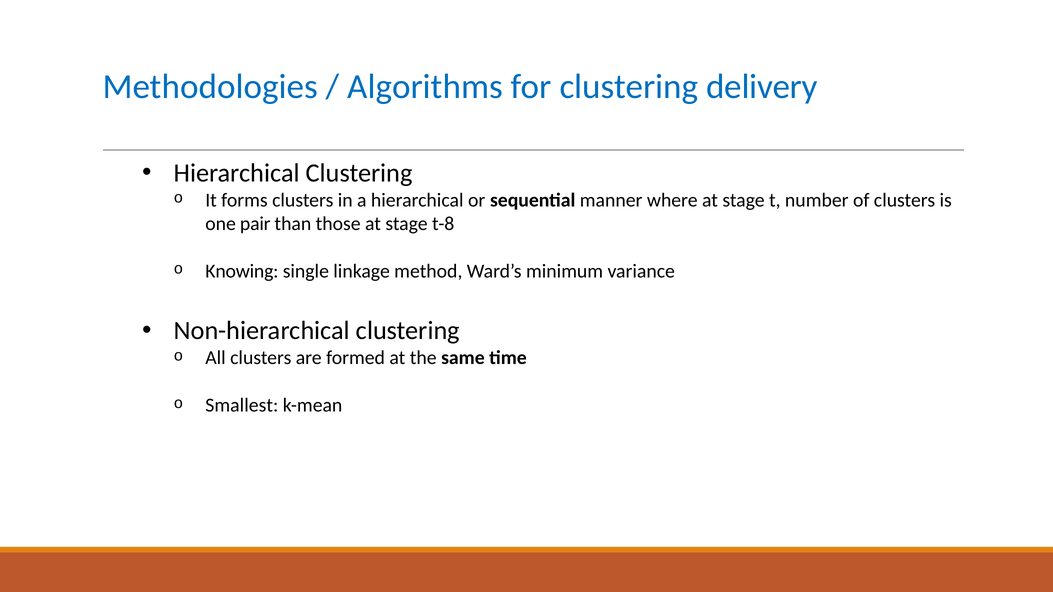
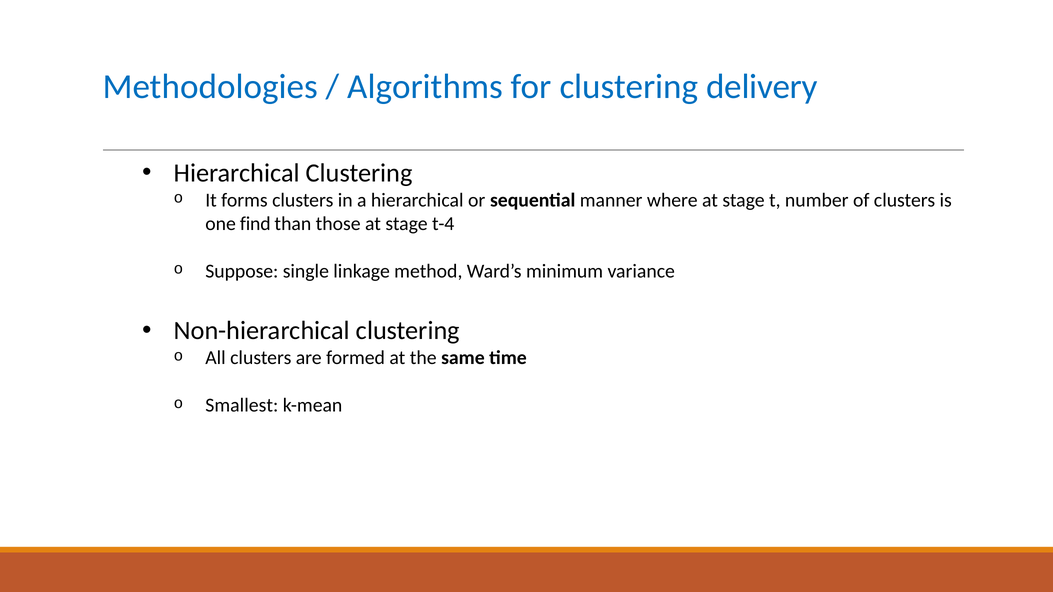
pair: pair -> find
t-8: t-8 -> t-4
Knowing: Knowing -> Suppose
